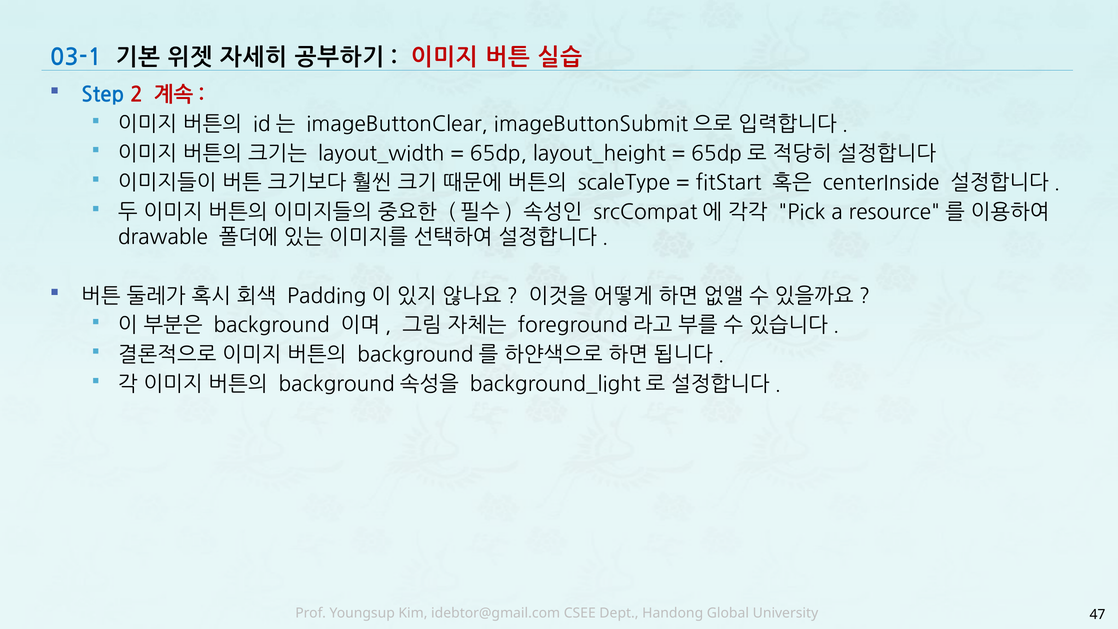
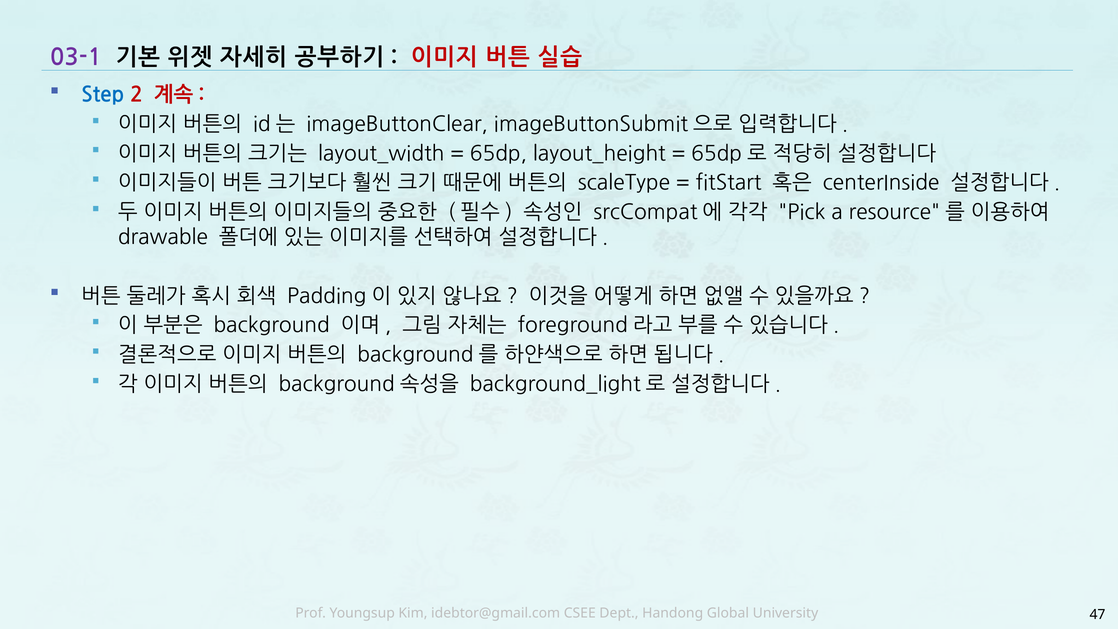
03-1 colour: blue -> purple
